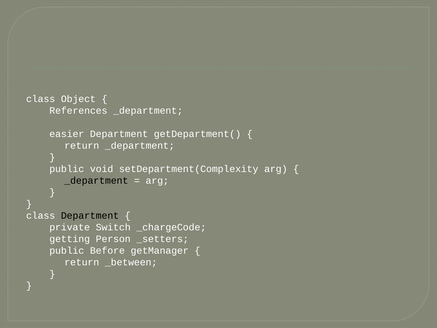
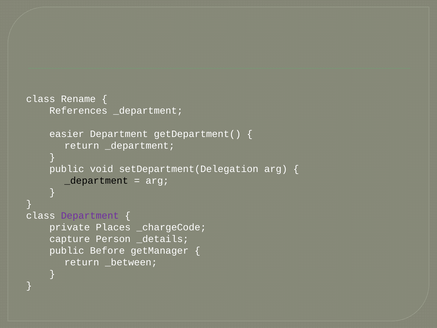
Object: Object -> Rename
setDepartment(Complexity: setDepartment(Complexity -> setDepartment(Delegation
Department at (90, 215) colour: black -> purple
Switch: Switch -> Places
getting: getting -> capture
_setters: _setters -> _details
